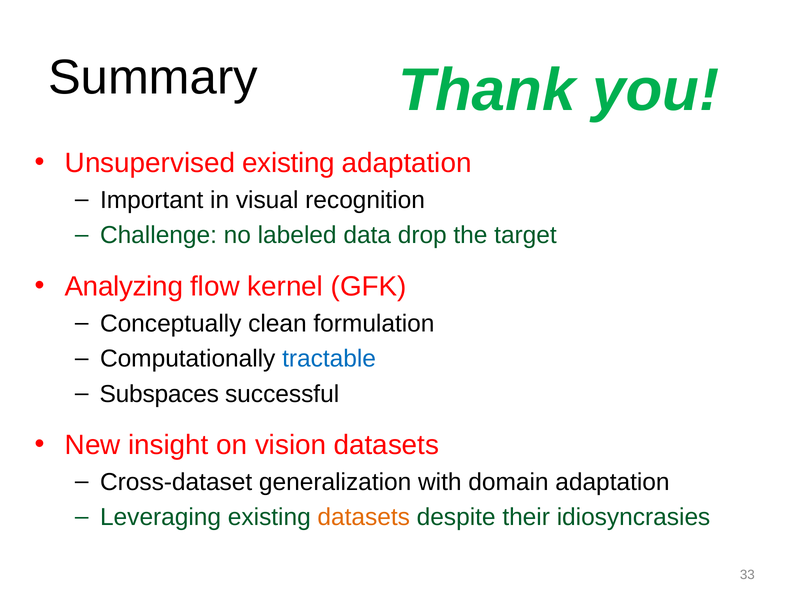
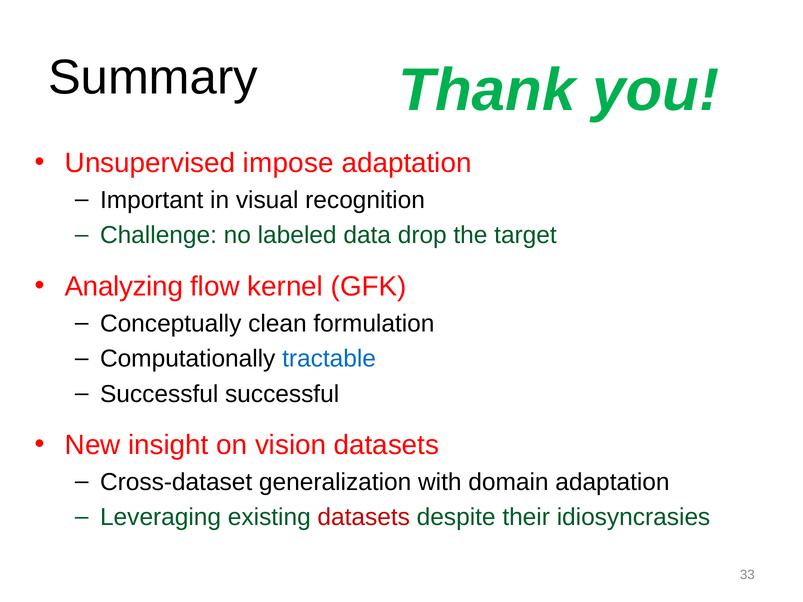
Unsupervised existing: existing -> impose
Subspaces at (159, 394): Subspaces -> Successful
datasets at (364, 517) colour: orange -> red
